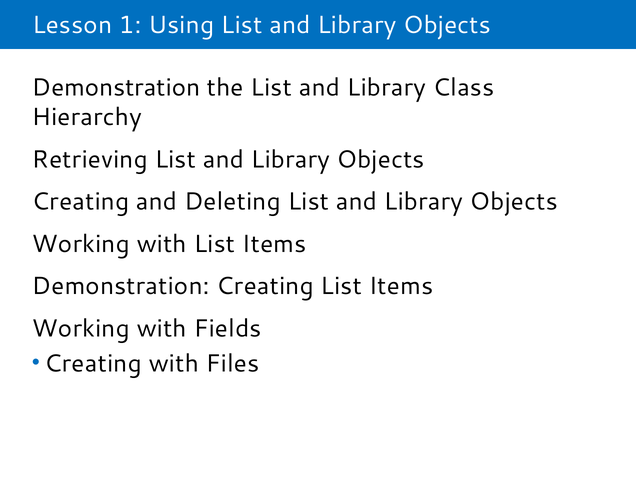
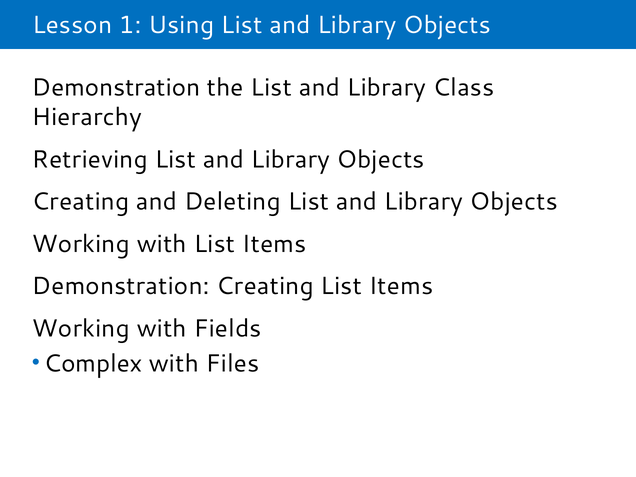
Creating at (93, 363): Creating -> Complex
